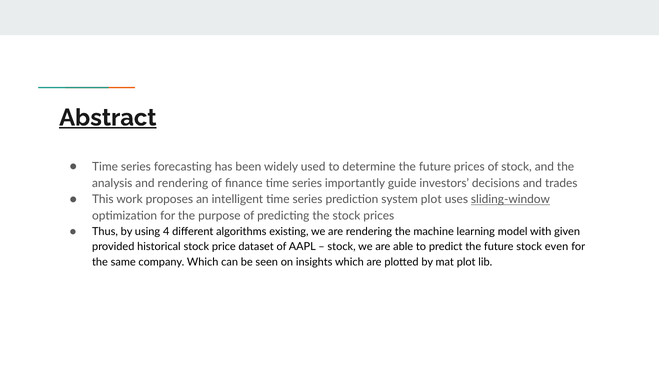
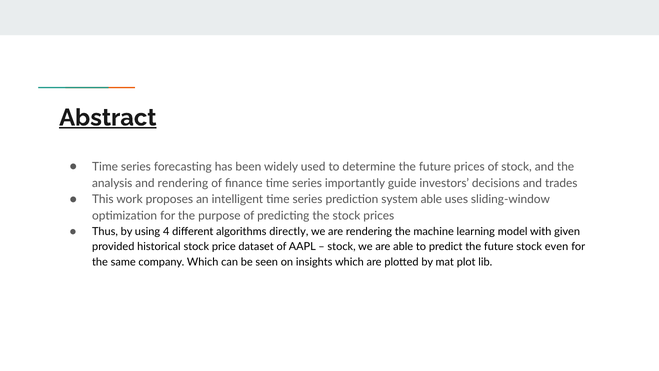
system plot: plot -> able
sliding-window underline: present -> none
existing: existing -> directly
